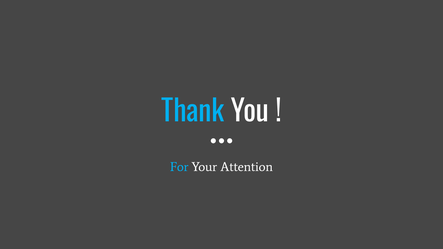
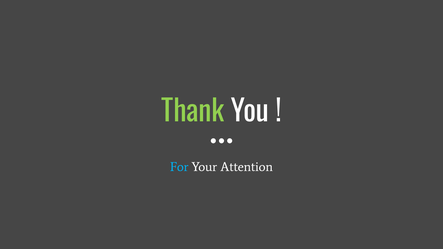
Thank colour: light blue -> light green
